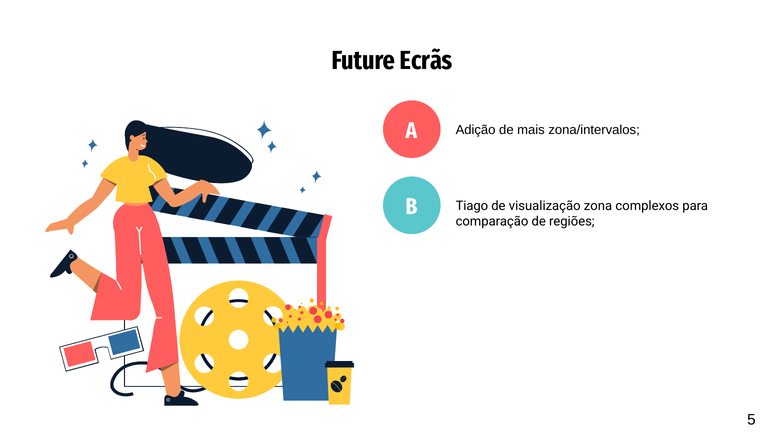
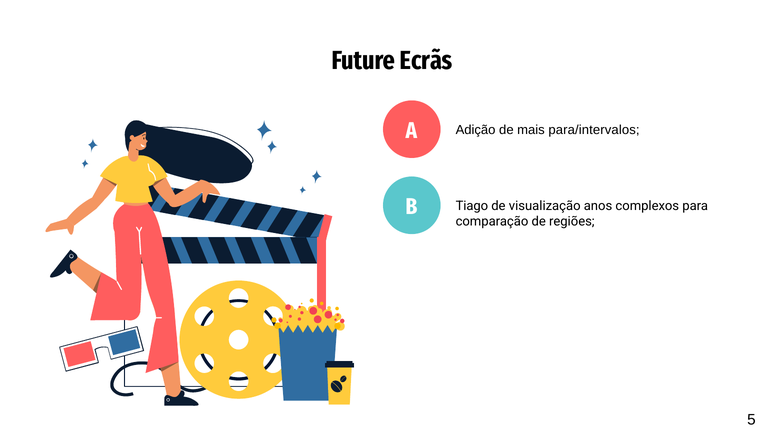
zona/intervalos: zona/intervalos -> para/intervalos
zona: zona -> anos
